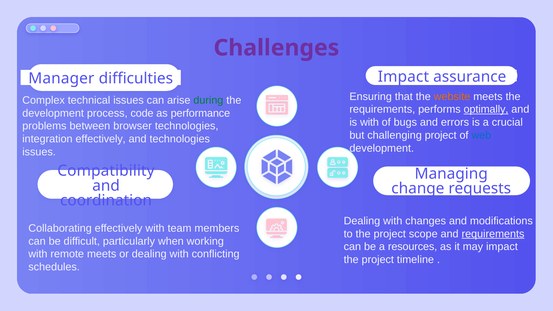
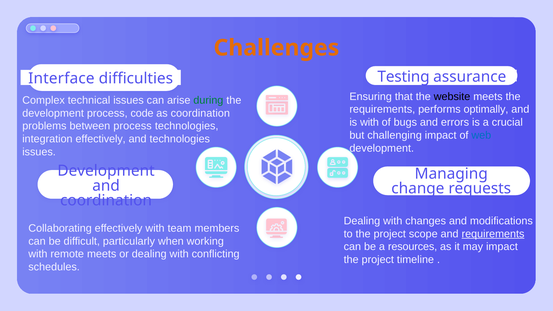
Challenges colour: purple -> orange
Impact at (403, 77): Impact -> Testing
Manager: Manager -> Interface
website colour: orange -> black
optimally underline: present -> none
as performance: performance -> coordination
between browser: browser -> process
challenging project: project -> impact
Compatibility at (106, 171): Compatibility -> Development
